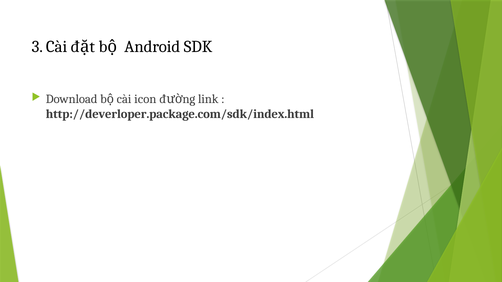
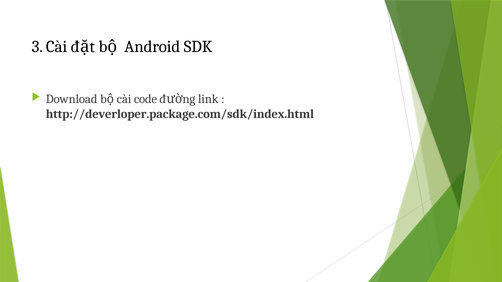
icon: icon -> code
